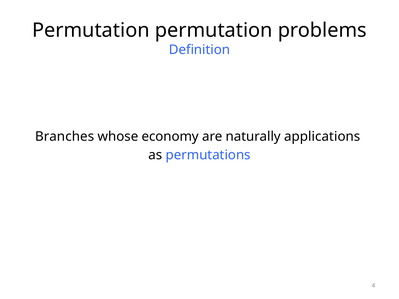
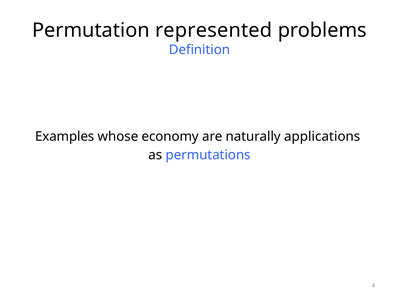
Permutation permutation: permutation -> represented
Branches: Branches -> Examples
